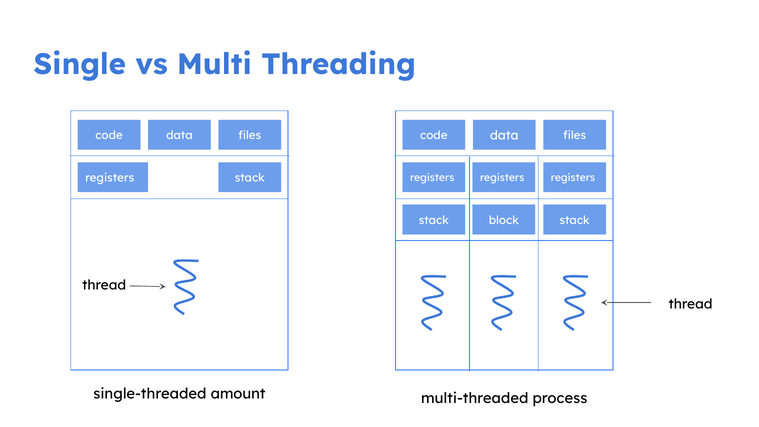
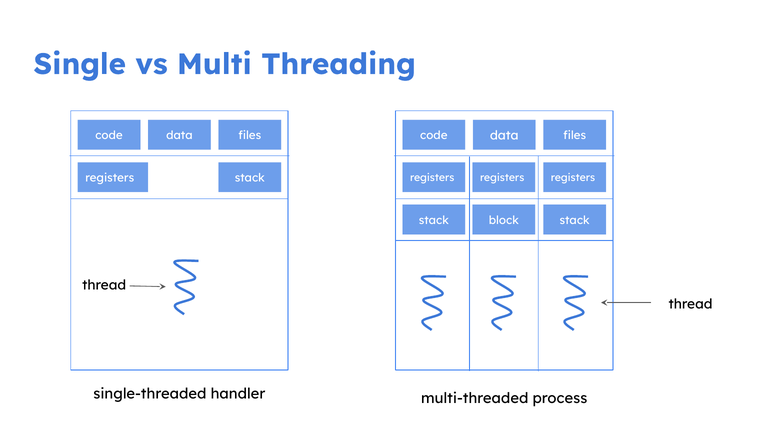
amount: amount -> handler
